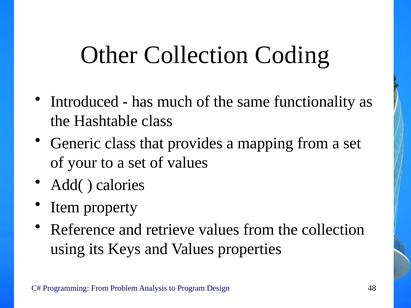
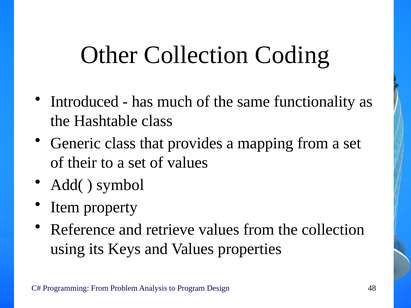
your: your -> their
calories: calories -> symbol
